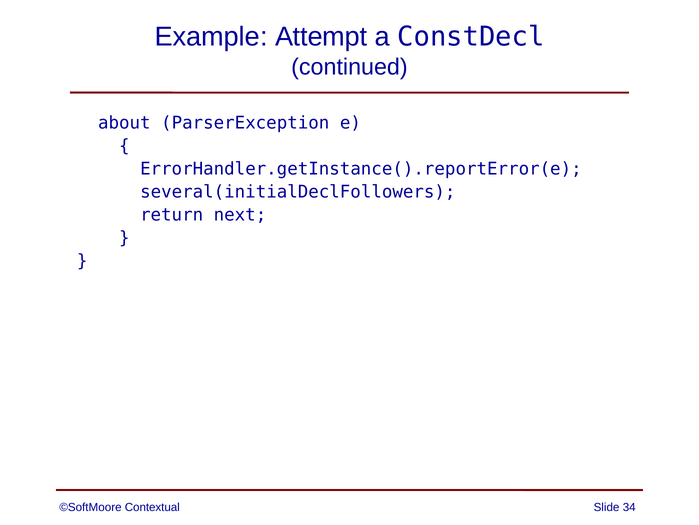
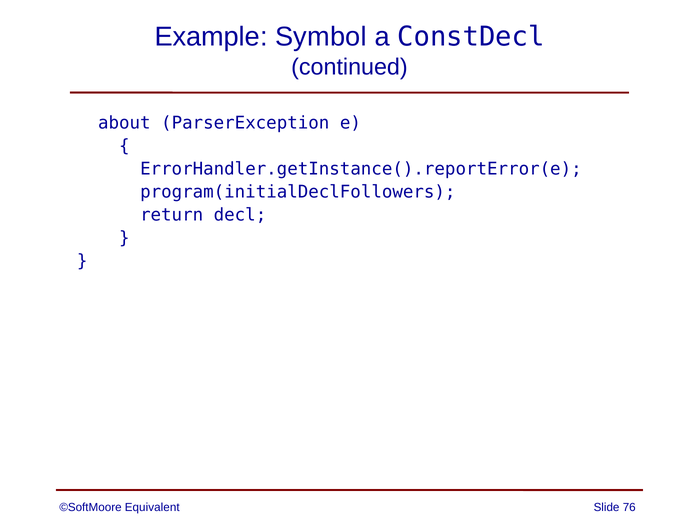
Attempt: Attempt -> Symbol
several(initialDeclFollowers: several(initialDeclFollowers -> program(initialDeclFollowers
next: next -> decl
Contextual: Contextual -> Equivalent
34: 34 -> 76
